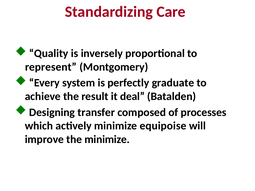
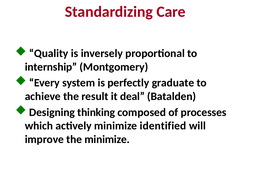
represent: represent -> internship
transfer: transfer -> thinking
equipoise: equipoise -> identified
